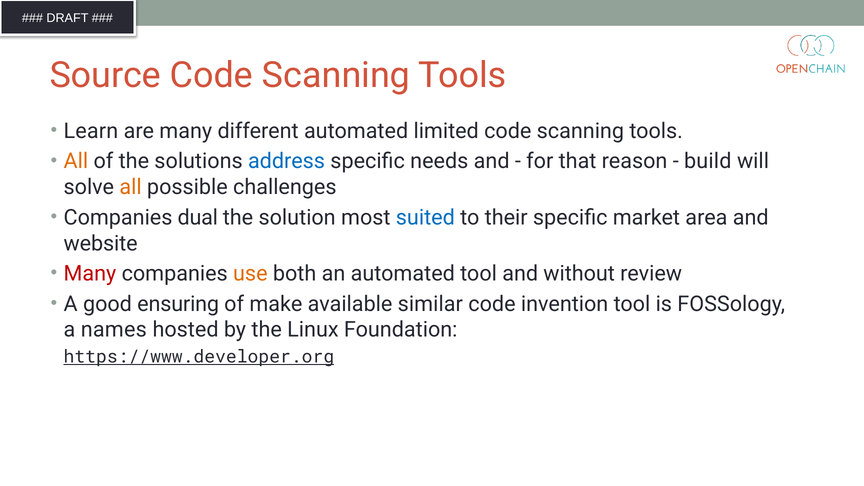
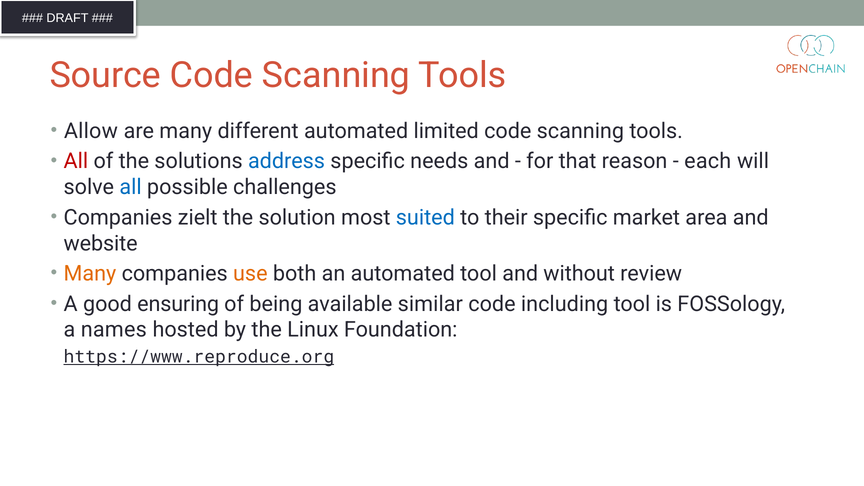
Learn: Learn -> Allow
All at (76, 161) colour: orange -> red
build: build -> each
all at (131, 187) colour: orange -> blue
dual: dual -> zielt
Many at (90, 274) colour: red -> orange
make: make -> being
invention: invention -> including
https://www.developer.org: https://www.developer.org -> https://www.reproduce.org
